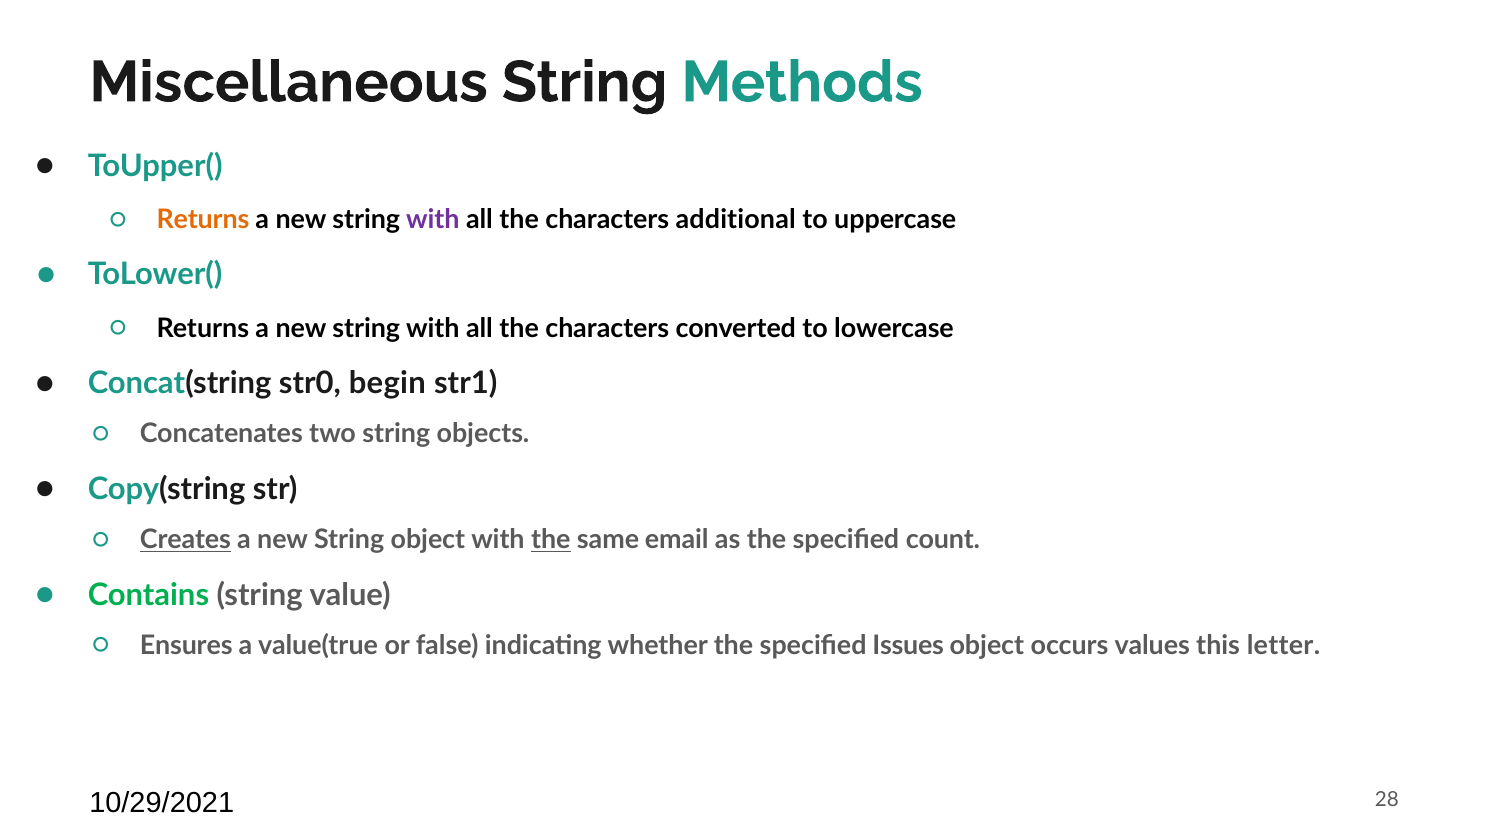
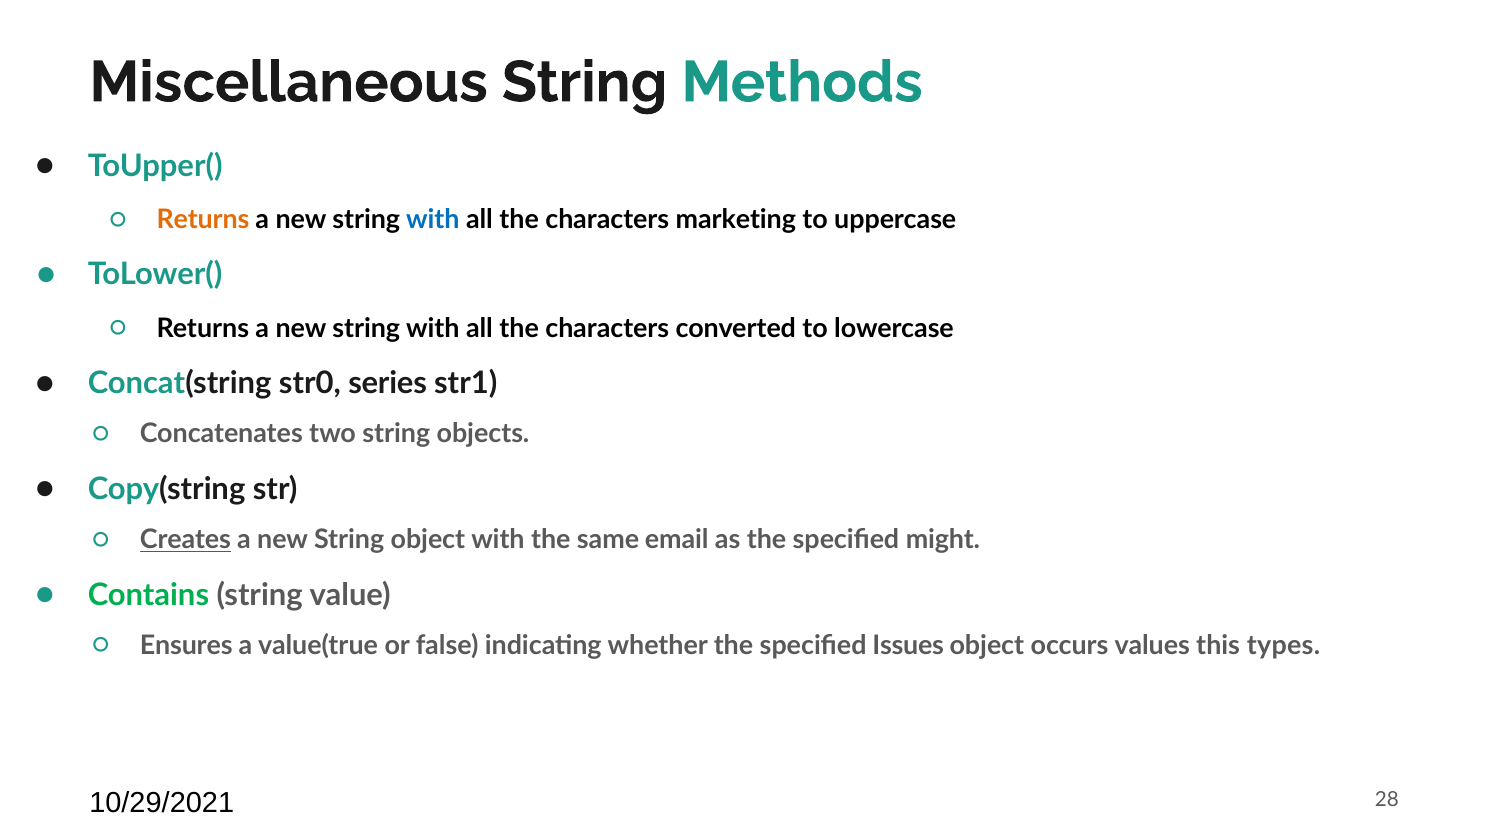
with at (433, 220) colour: purple -> blue
additional: additional -> marketing
begin: begin -> series
the at (551, 540) underline: present -> none
count: count -> might
letter: letter -> types
